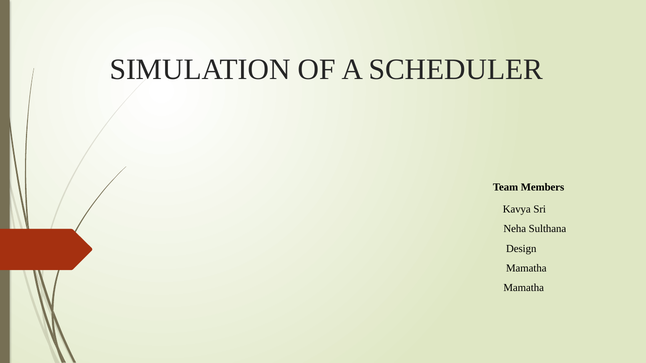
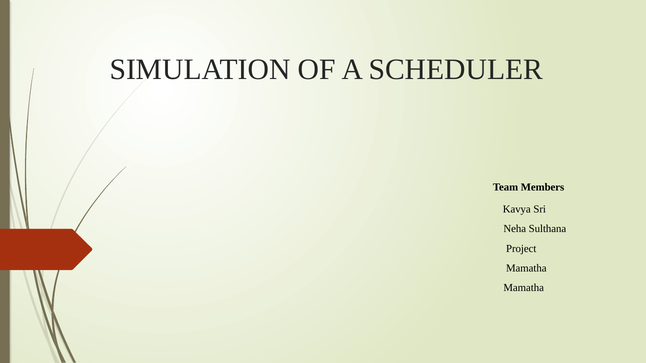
Design: Design -> Project
